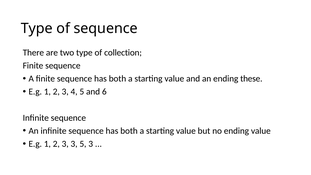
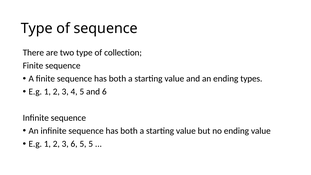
these: these -> types
3 3: 3 -> 6
5 3: 3 -> 5
